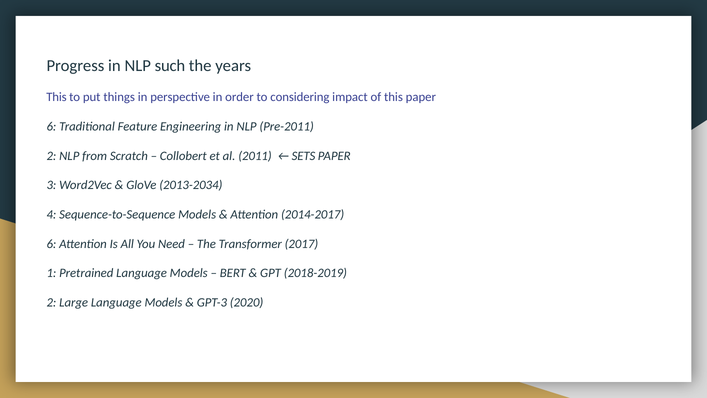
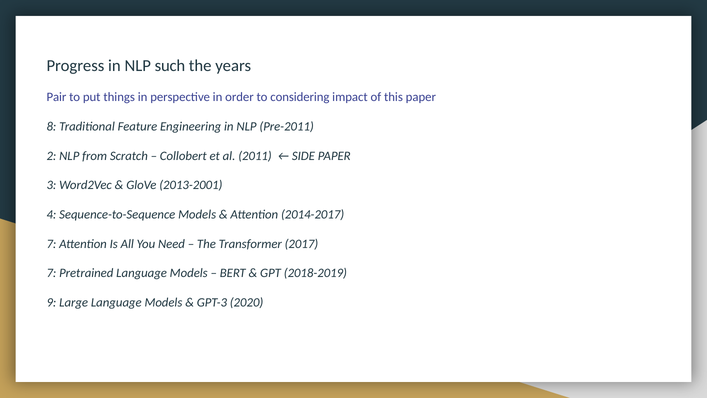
This at (56, 97): This -> Pair
6 at (51, 126): 6 -> 8
SETS: SETS -> SIDE
2013-2034: 2013-2034 -> 2013-2001
6 at (51, 244): 6 -> 7
1 at (51, 273): 1 -> 7
2 at (51, 302): 2 -> 9
